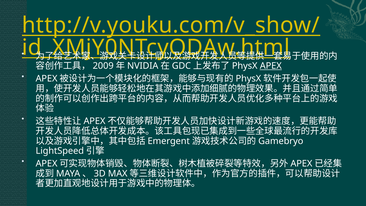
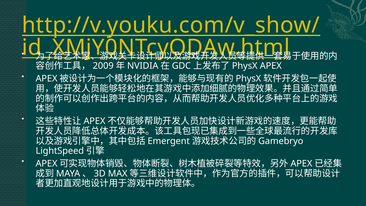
APEX underline: present -> none
